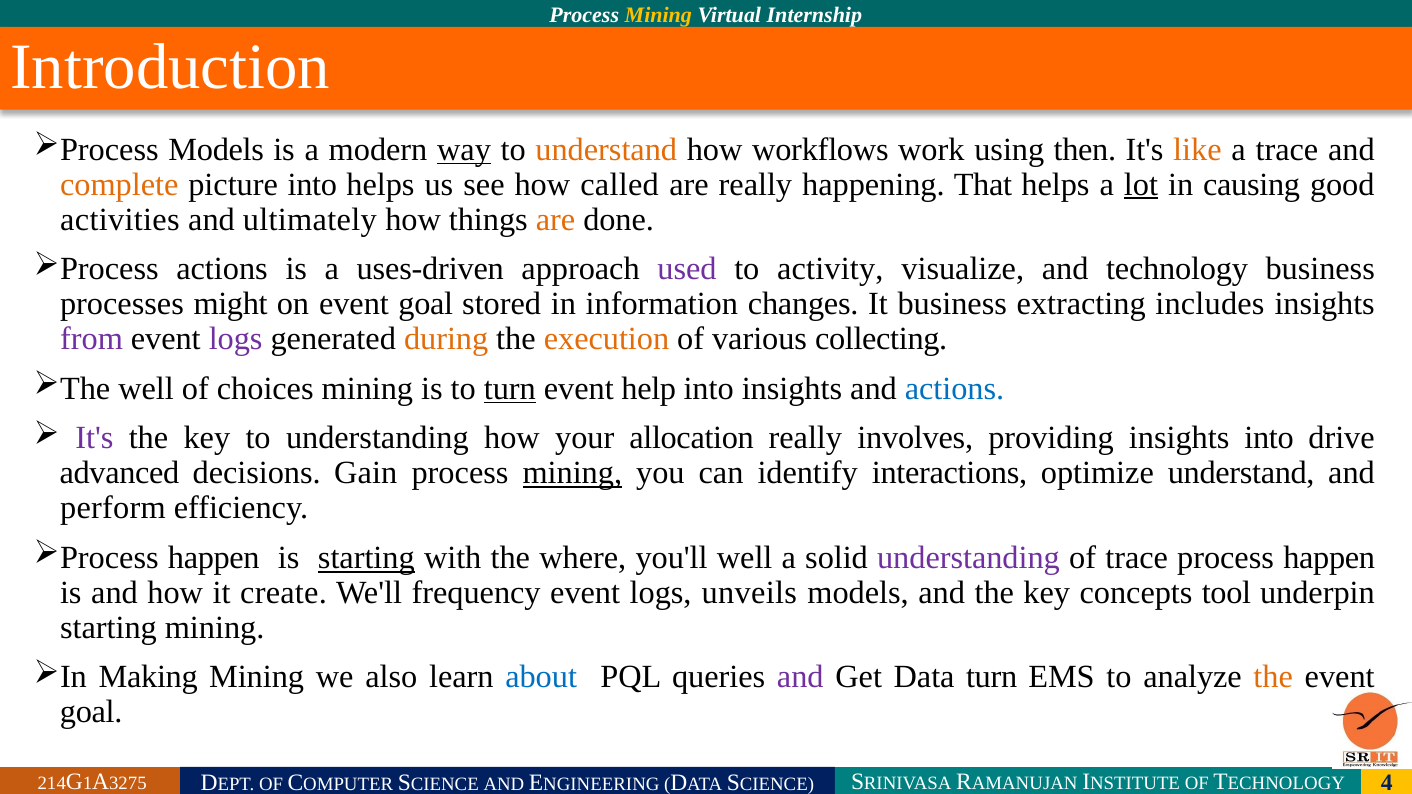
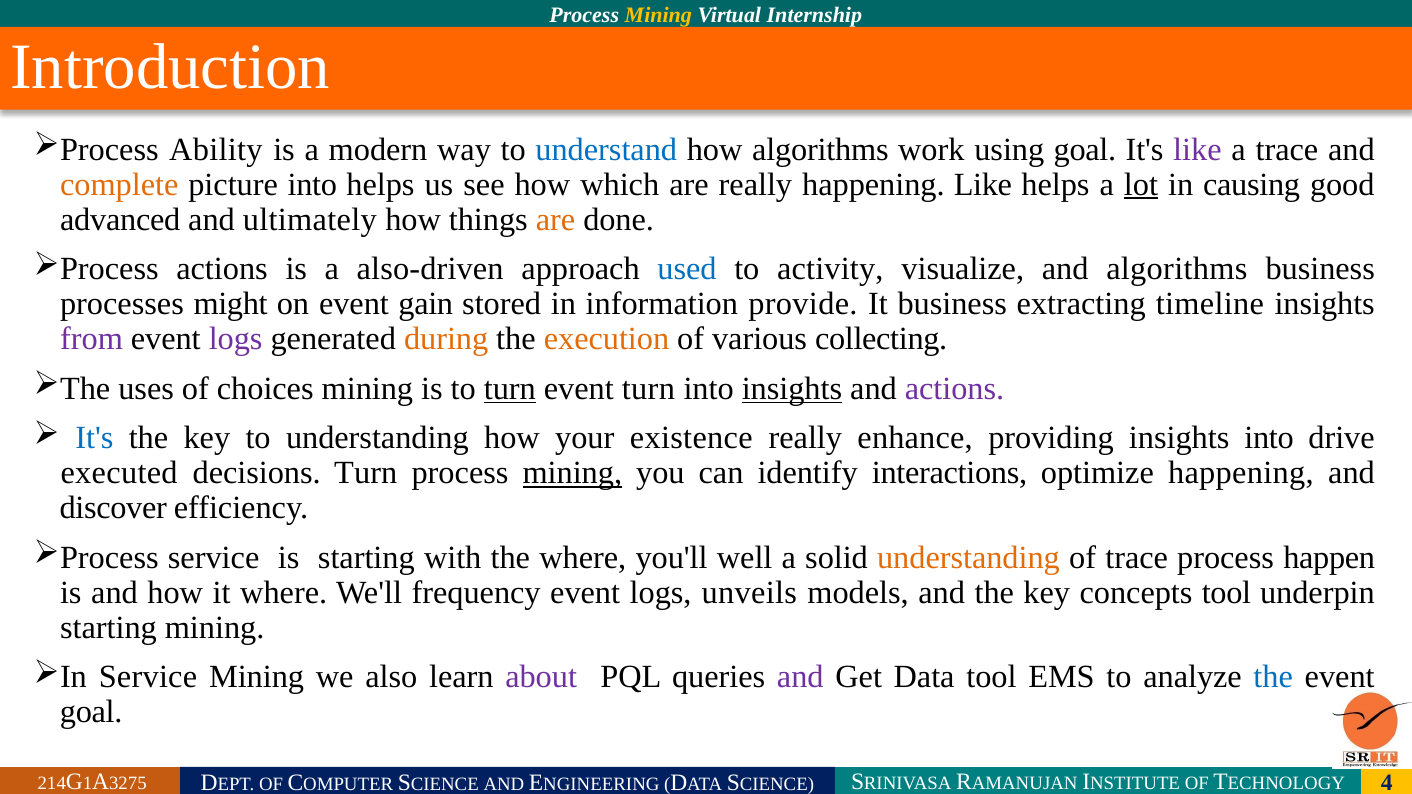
Models at (216, 150): Models -> Ability
way underline: present -> none
understand at (606, 150) colour: orange -> blue
how workflows: workflows -> algorithms
using then: then -> goal
like at (1197, 150) colour: orange -> purple
called: called -> which
happening That: That -> Like
activities: activities -> advanced
uses-driven: uses-driven -> also-driven
used colour: purple -> blue
and technology: technology -> algorithms
on event goal: goal -> gain
changes: changes -> provide
includes: includes -> timeline
well at (146, 389): well -> uses
event help: help -> turn
insights at (792, 389) underline: none -> present
actions at (955, 389) colour: blue -> purple
It's at (94, 438) colour: purple -> blue
allocation: allocation -> existence
involves: involves -> enhance
advanced: advanced -> executed
decisions Gain: Gain -> Turn
optimize understand: understand -> happening
perform: perform -> discover
happen at (214, 558): happen -> service
starting at (366, 558) underline: present -> none
understanding at (968, 558) colour: purple -> orange
it create: create -> where
Making at (148, 677): Making -> Service
about colour: blue -> purple
Data turn: turn -> tool
the at (1273, 677) colour: orange -> blue
